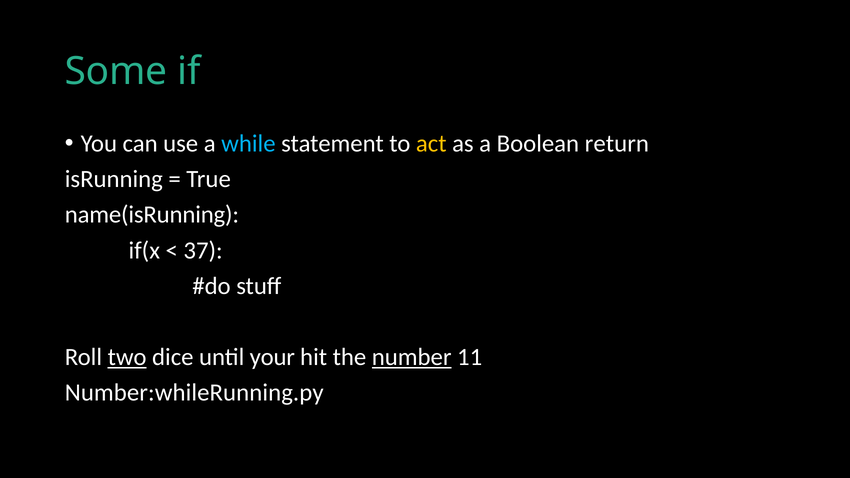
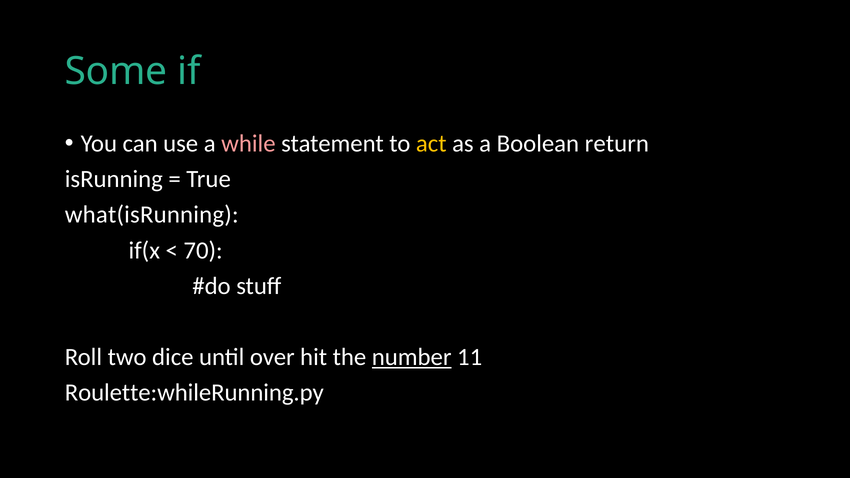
while colour: light blue -> pink
name(isRunning: name(isRunning -> what(isRunning
37: 37 -> 70
two underline: present -> none
your: your -> over
Number:whileRunning.py: Number:whileRunning.py -> Roulette:whileRunning.py
